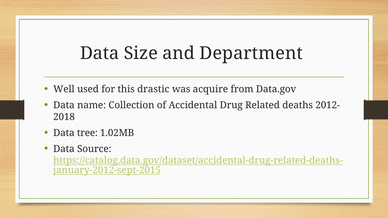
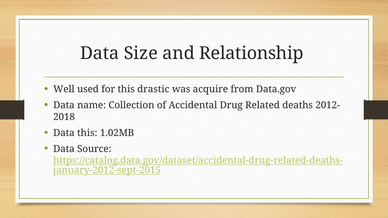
Department: Department -> Relationship
Data tree: tree -> this
